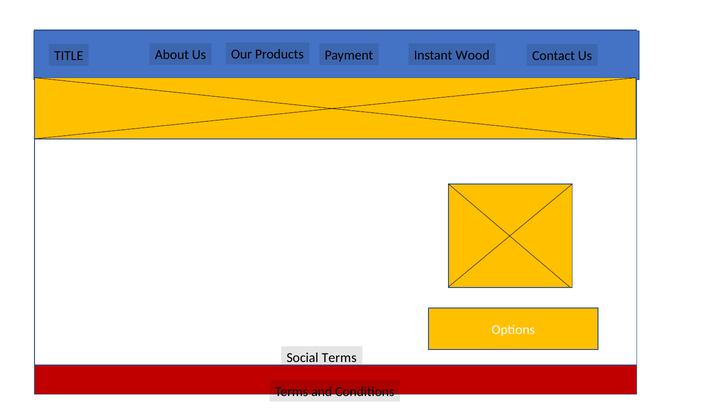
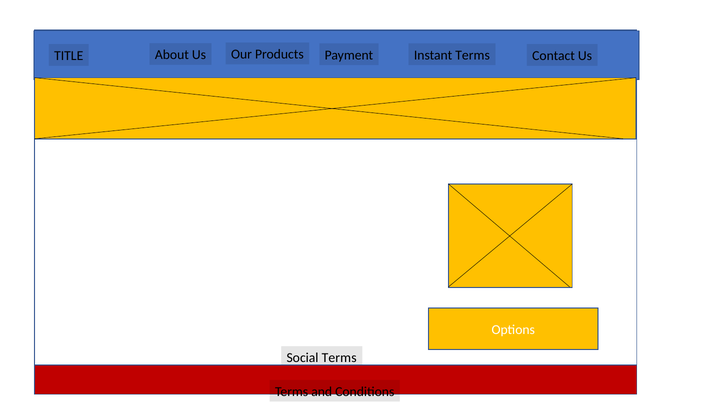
Instant Wood: Wood -> Terms
